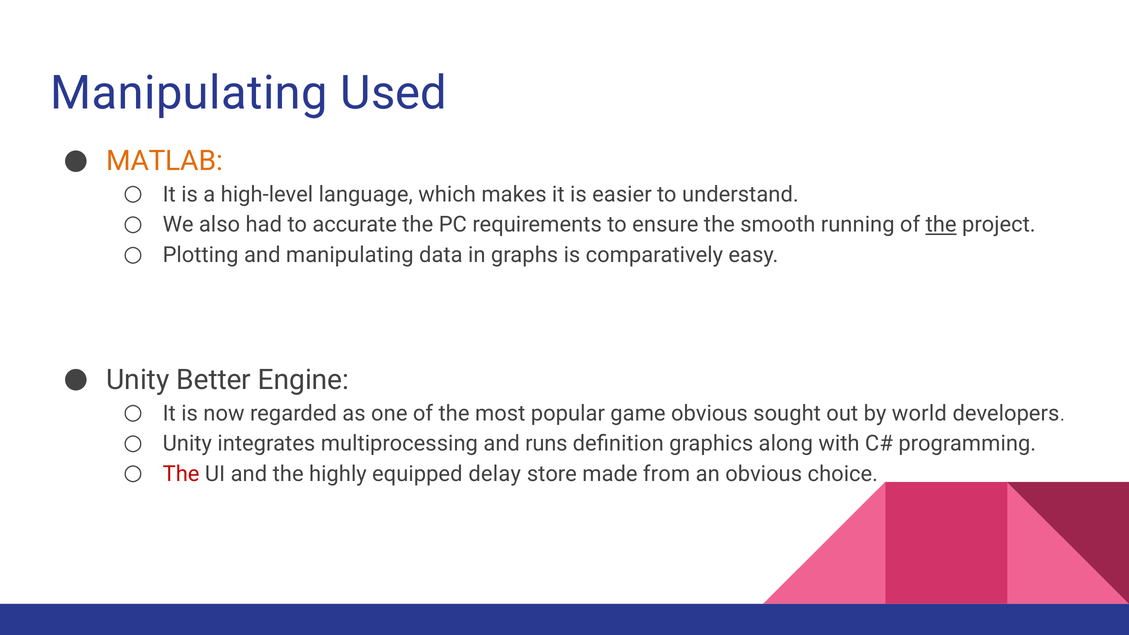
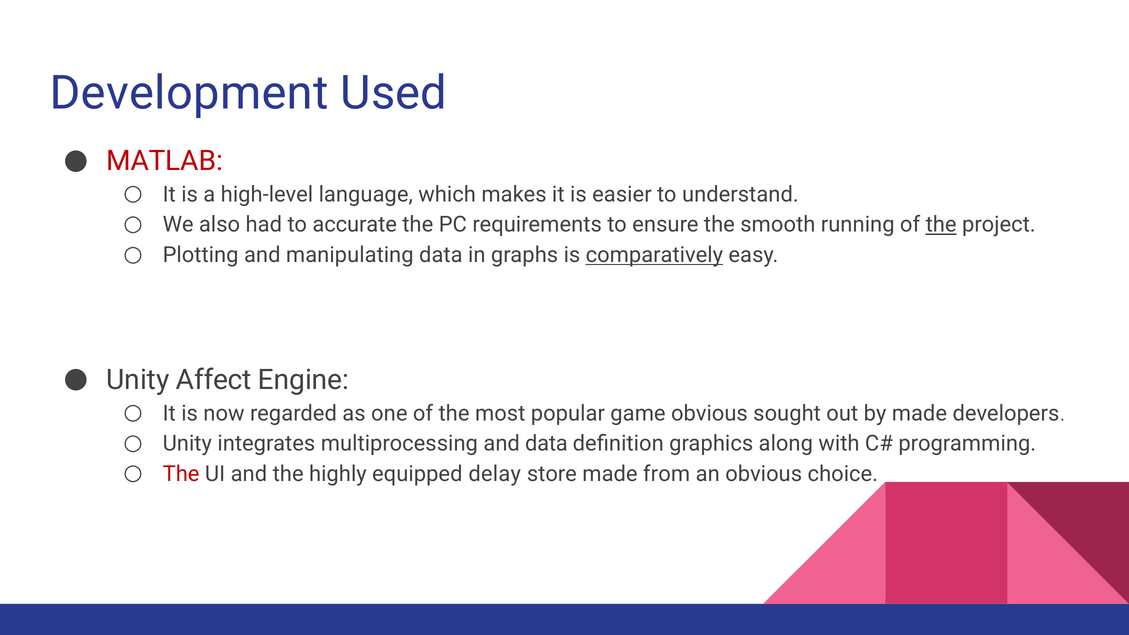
Manipulating at (189, 93): Manipulating -> Development
MATLAB colour: orange -> red
comparatively underline: none -> present
Better: Better -> Affect
by world: world -> made
and runs: runs -> data
